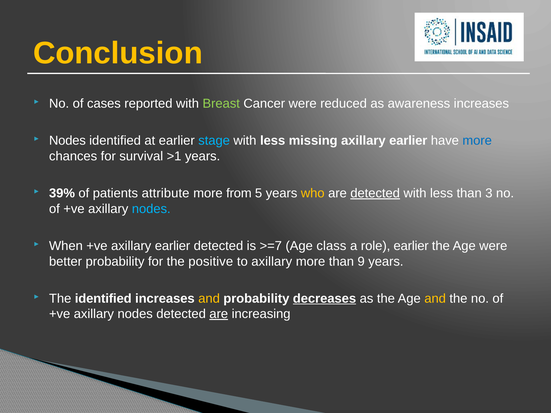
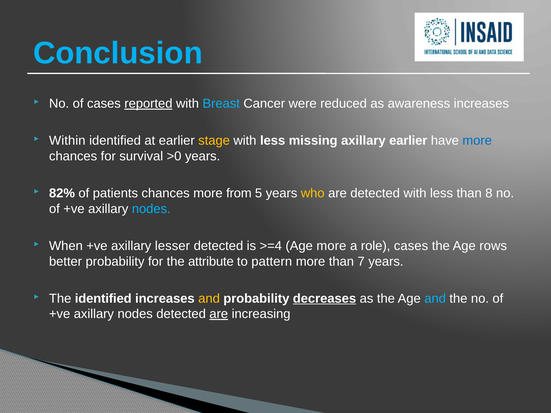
Conclusion colour: yellow -> light blue
reported underline: none -> present
Breast colour: light green -> light blue
Nodes at (67, 141): Nodes -> Within
stage colour: light blue -> yellow
>1: >1 -> >0
39%: 39% -> 82%
patients attribute: attribute -> chances
detected at (375, 193) underline: present -> none
3: 3 -> 8
+ve axillary earlier: earlier -> lesser
>=7: >=7 -> >=4
Age class: class -> more
role earlier: earlier -> cases
Age were: were -> rows
positive: positive -> attribute
to axillary: axillary -> pattern
9: 9 -> 7
and at (435, 299) colour: yellow -> light blue
